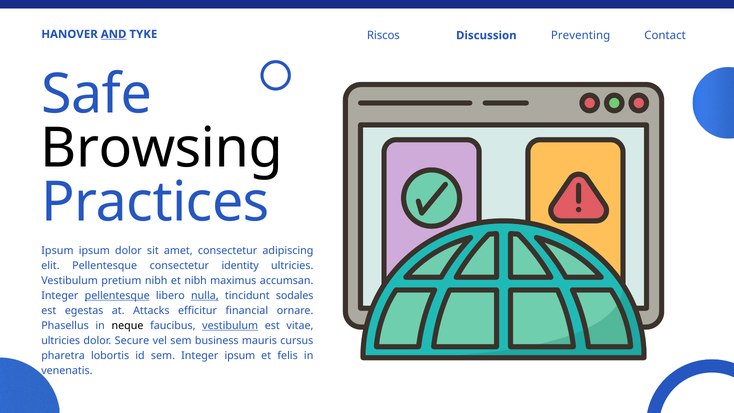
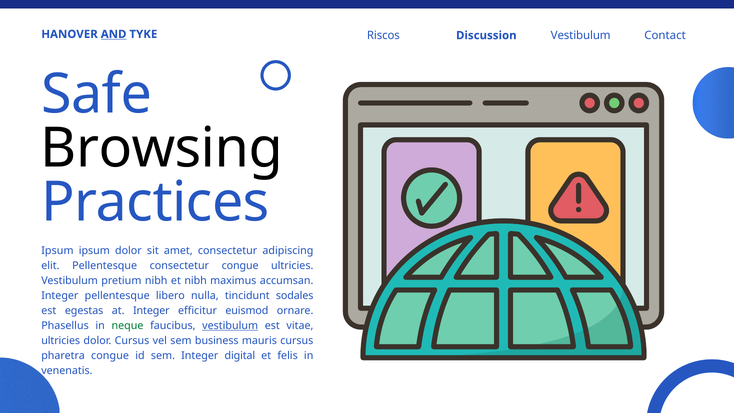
Preventing at (581, 35): Preventing -> Vestibulum
consectetur identity: identity -> congue
pellentesque at (117, 296) underline: present -> none
nulla underline: present -> none
at Attacks: Attacks -> Integer
financial: financial -> euismod
neque colour: black -> green
dolor Secure: Secure -> Cursus
pharetra lobortis: lobortis -> congue
Integer ipsum: ipsum -> digital
